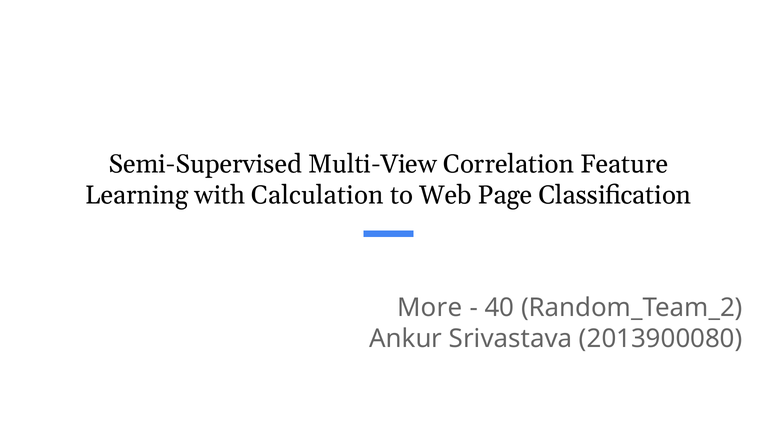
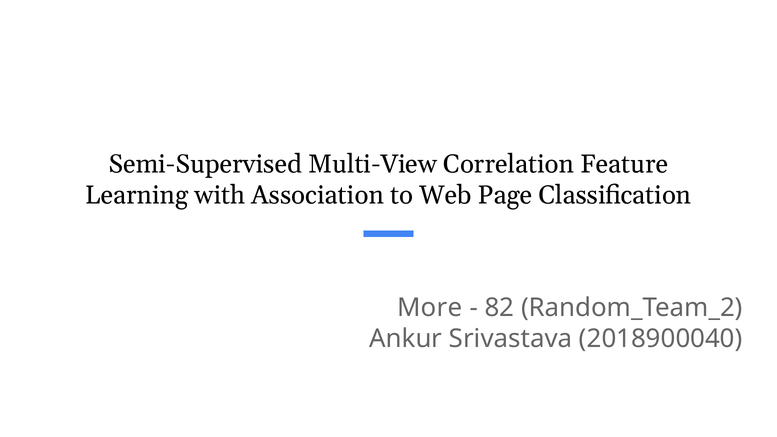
Calculation: Calculation -> Association
40: 40 -> 82
2013900080: 2013900080 -> 2018900040
